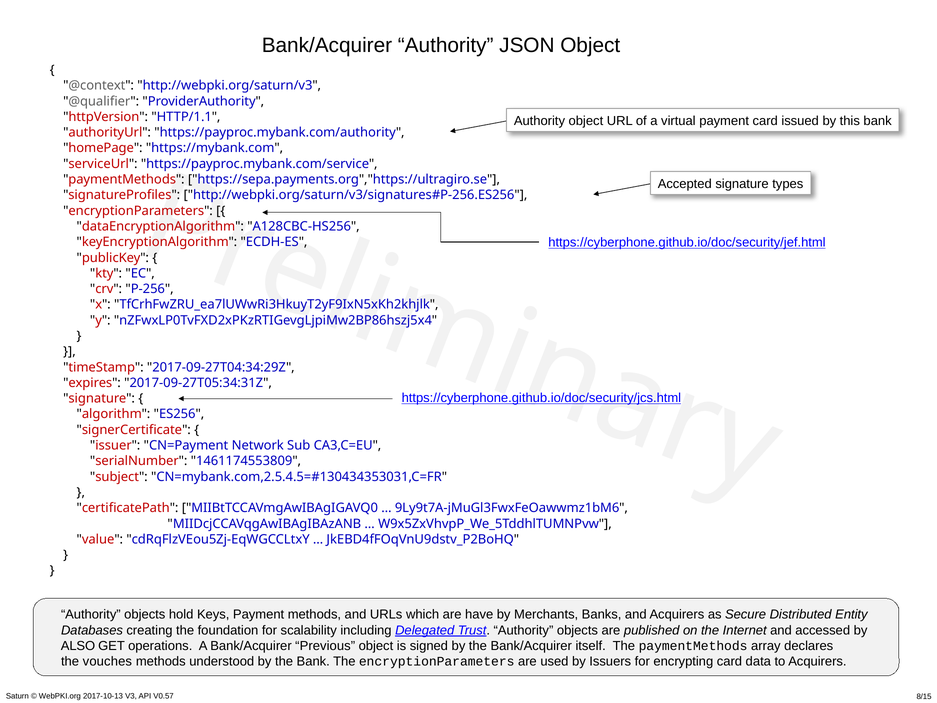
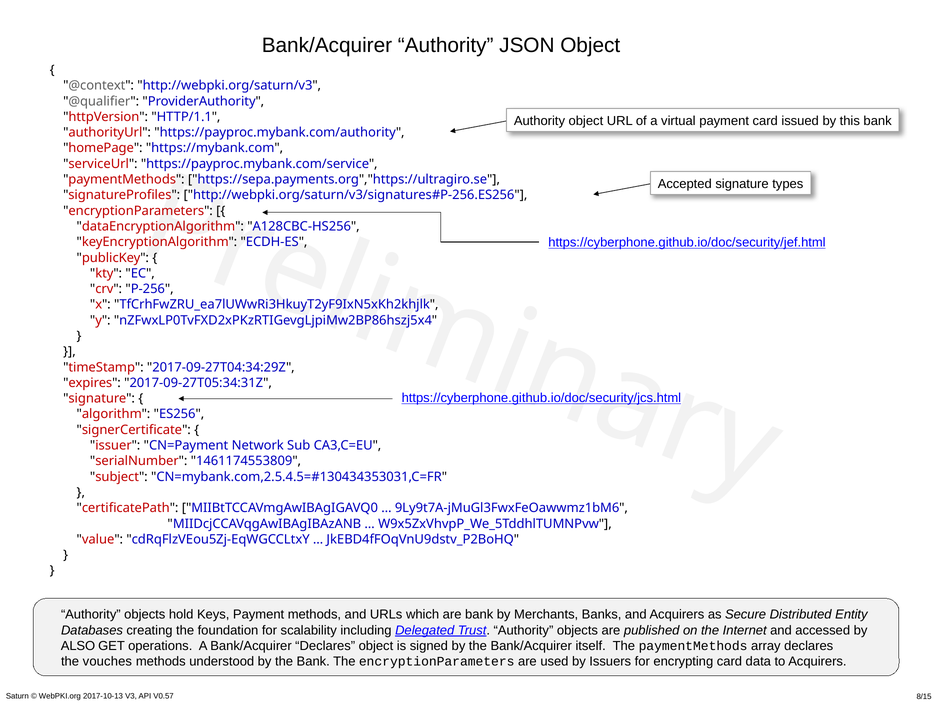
are have: have -> bank
Bank/Acquirer Previous: Previous -> Declares
